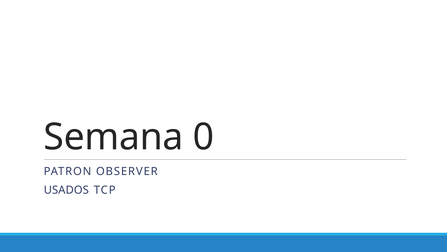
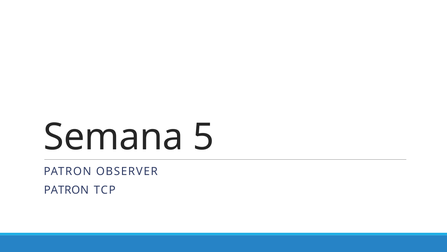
0: 0 -> 5
USADOS at (66, 190): USADOS -> PATRON
